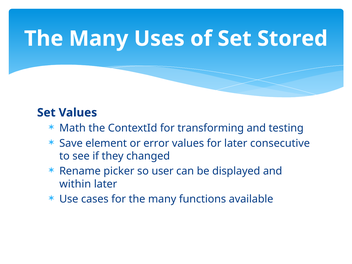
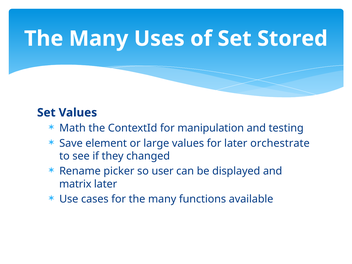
transforming: transforming -> manipulation
error: error -> large
consecutive: consecutive -> orchestrate
within: within -> matrix
